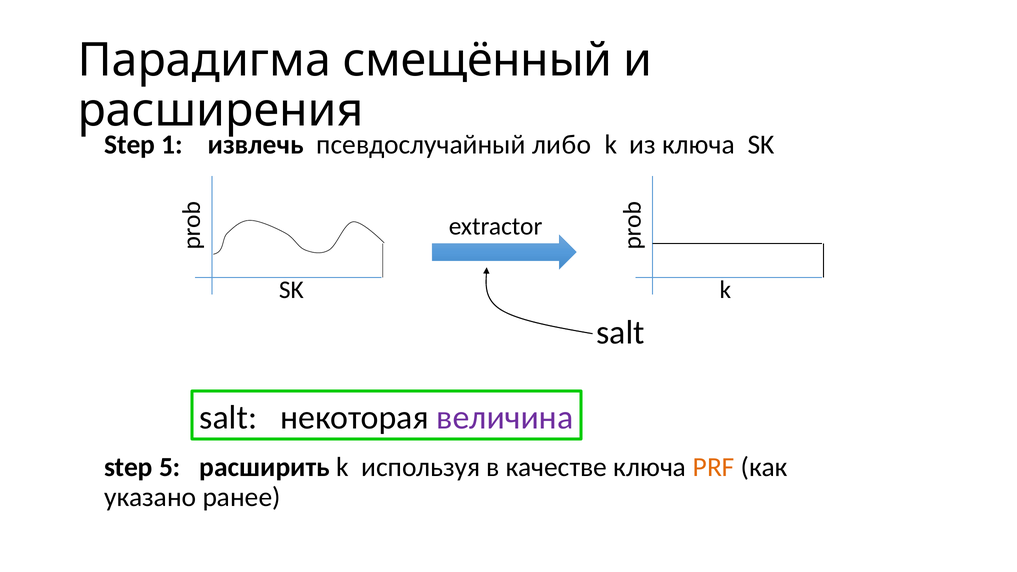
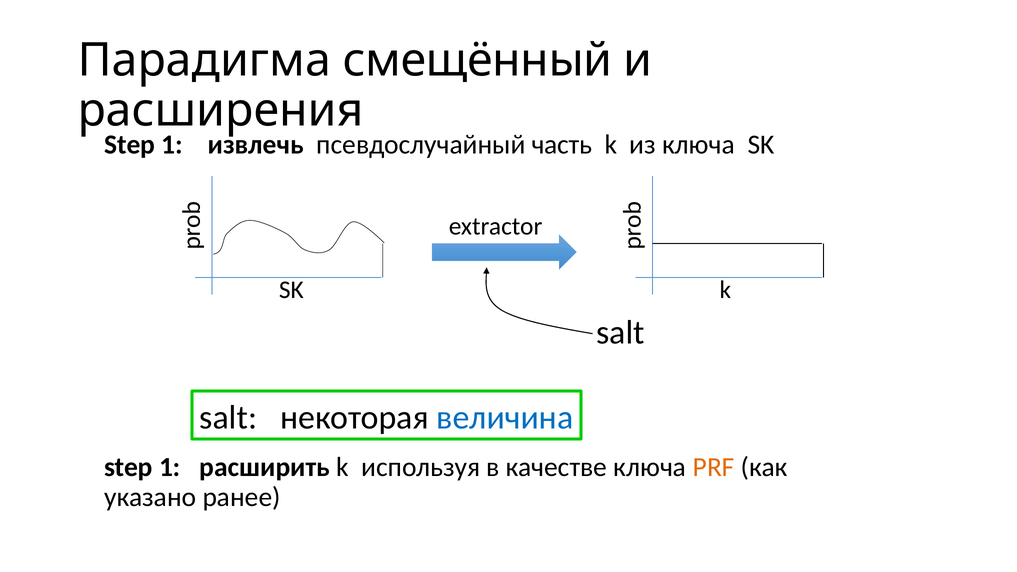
либо: либо -> часть
величина colour: purple -> blue
5 at (170, 467): 5 -> 1
